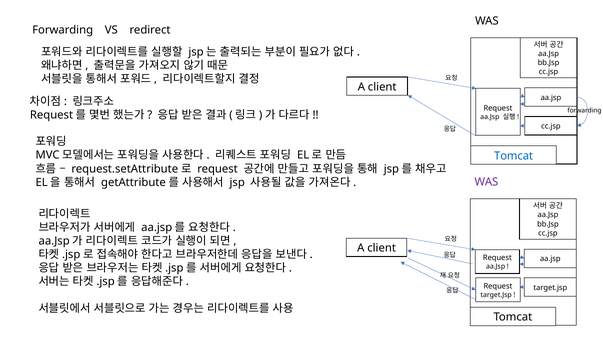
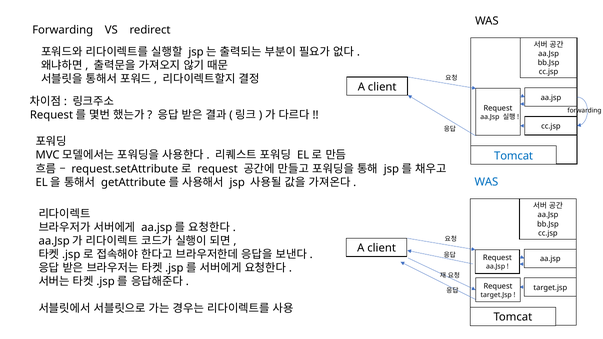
WAS at (486, 182) colour: purple -> blue
